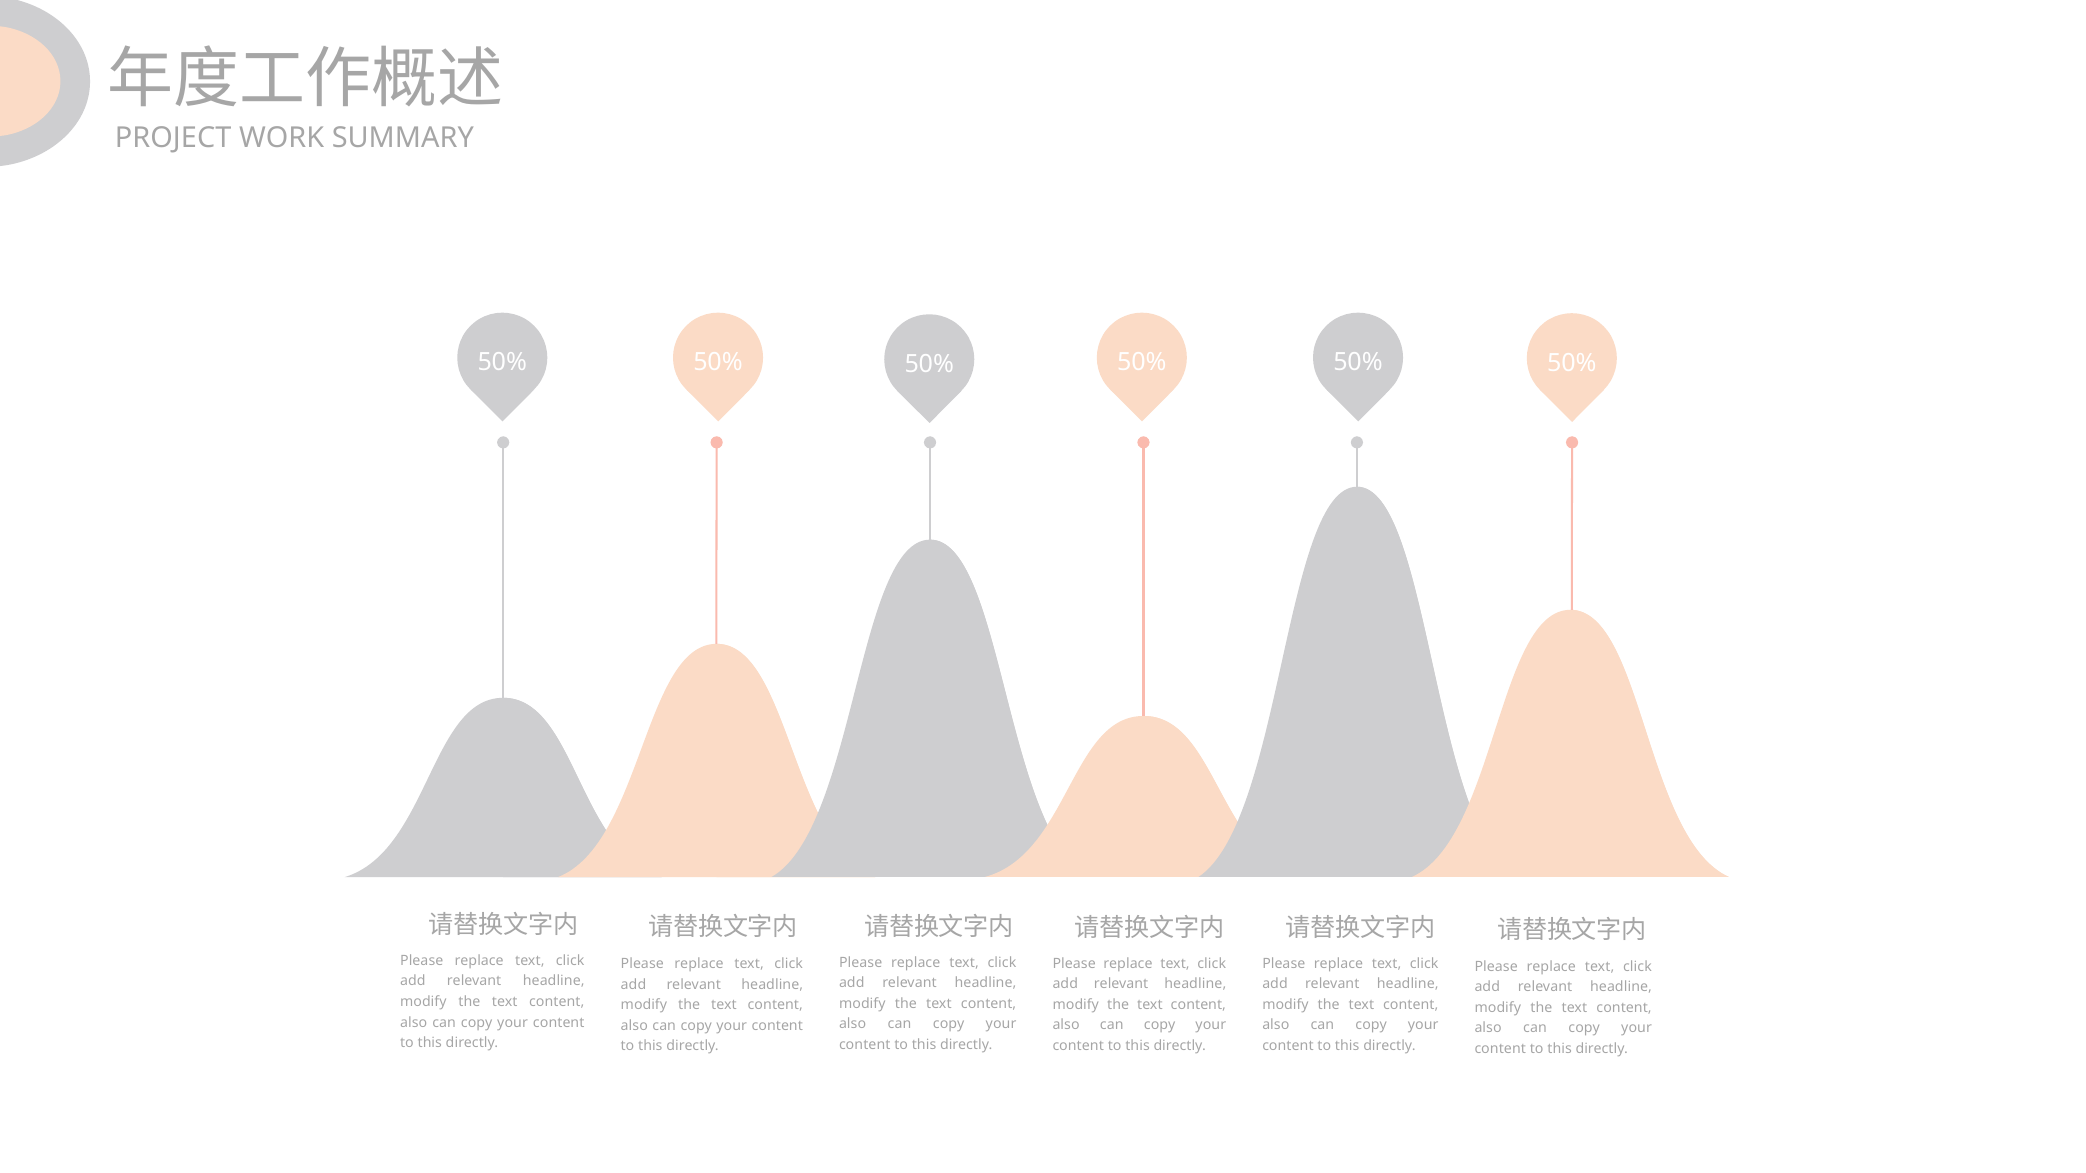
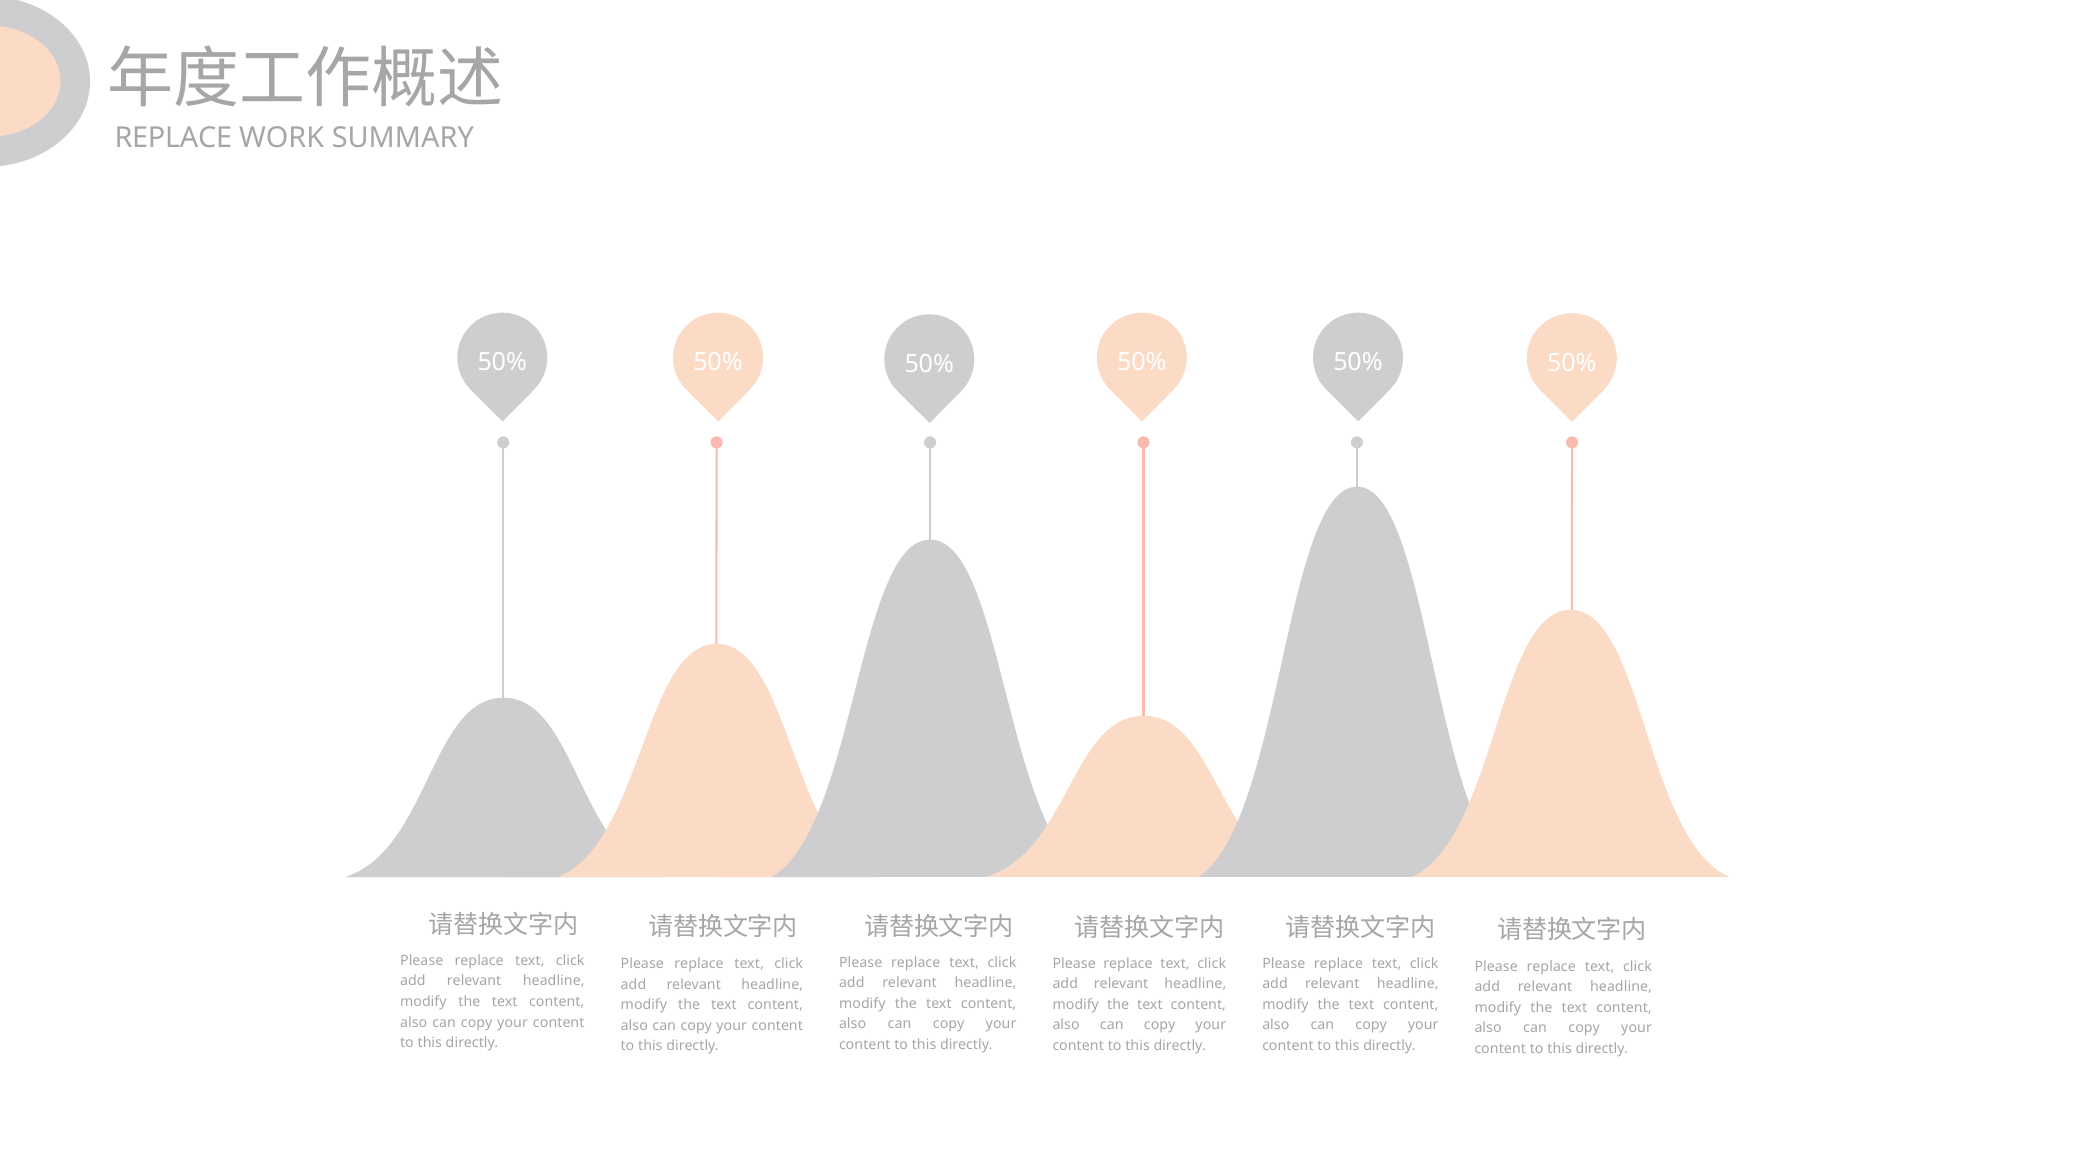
PROJECT at (173, 138): PROJECT -> REPLACE
